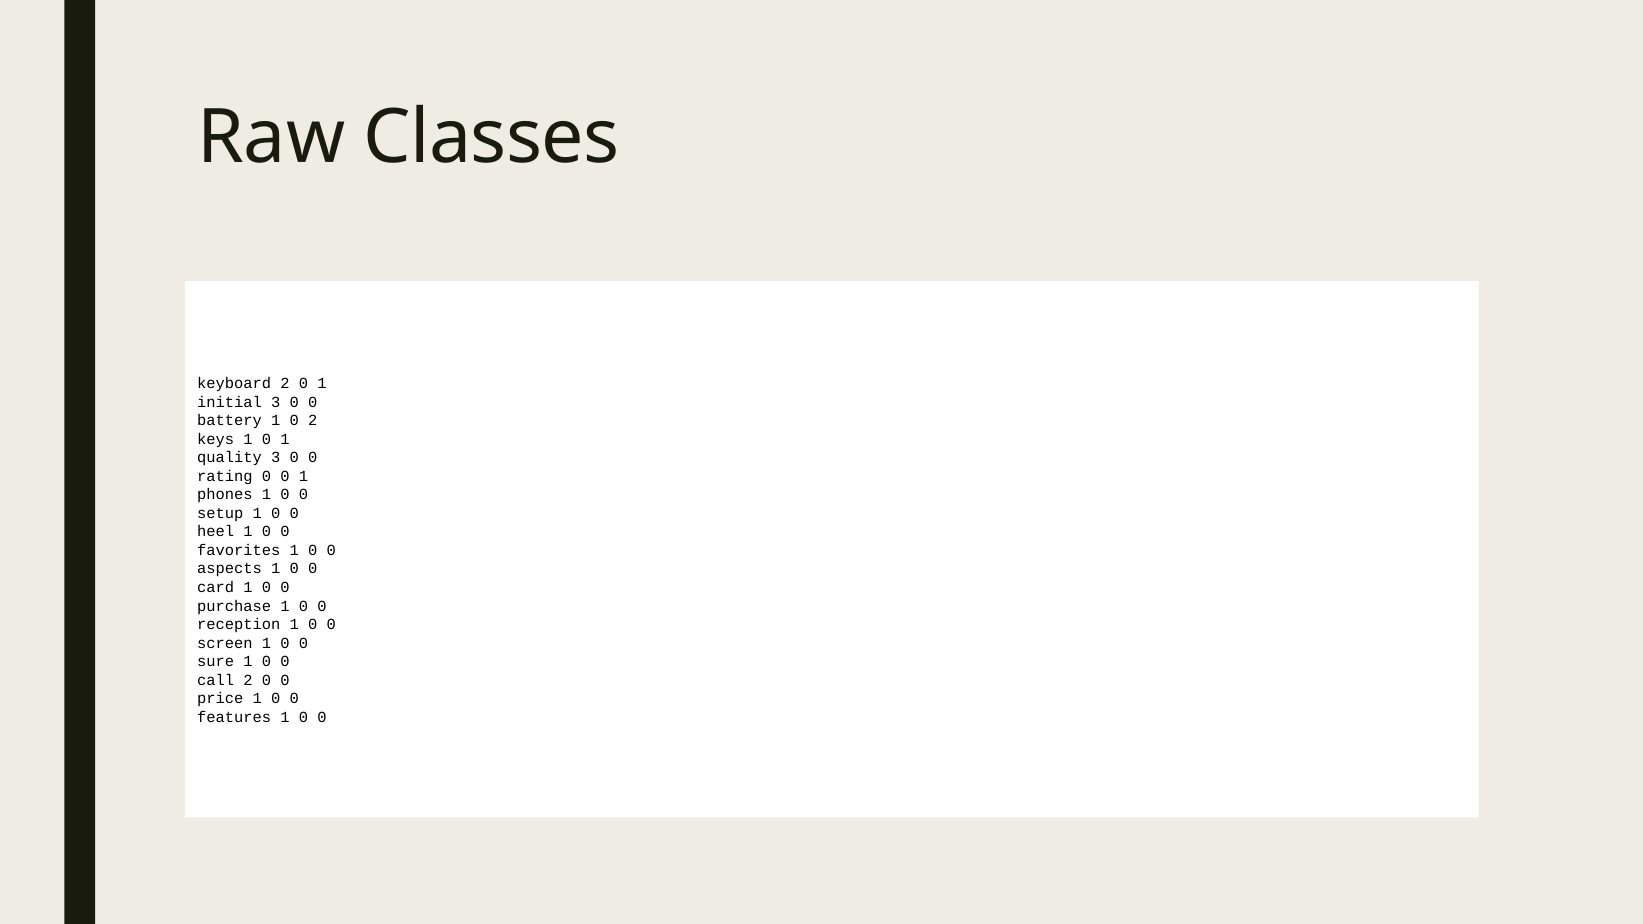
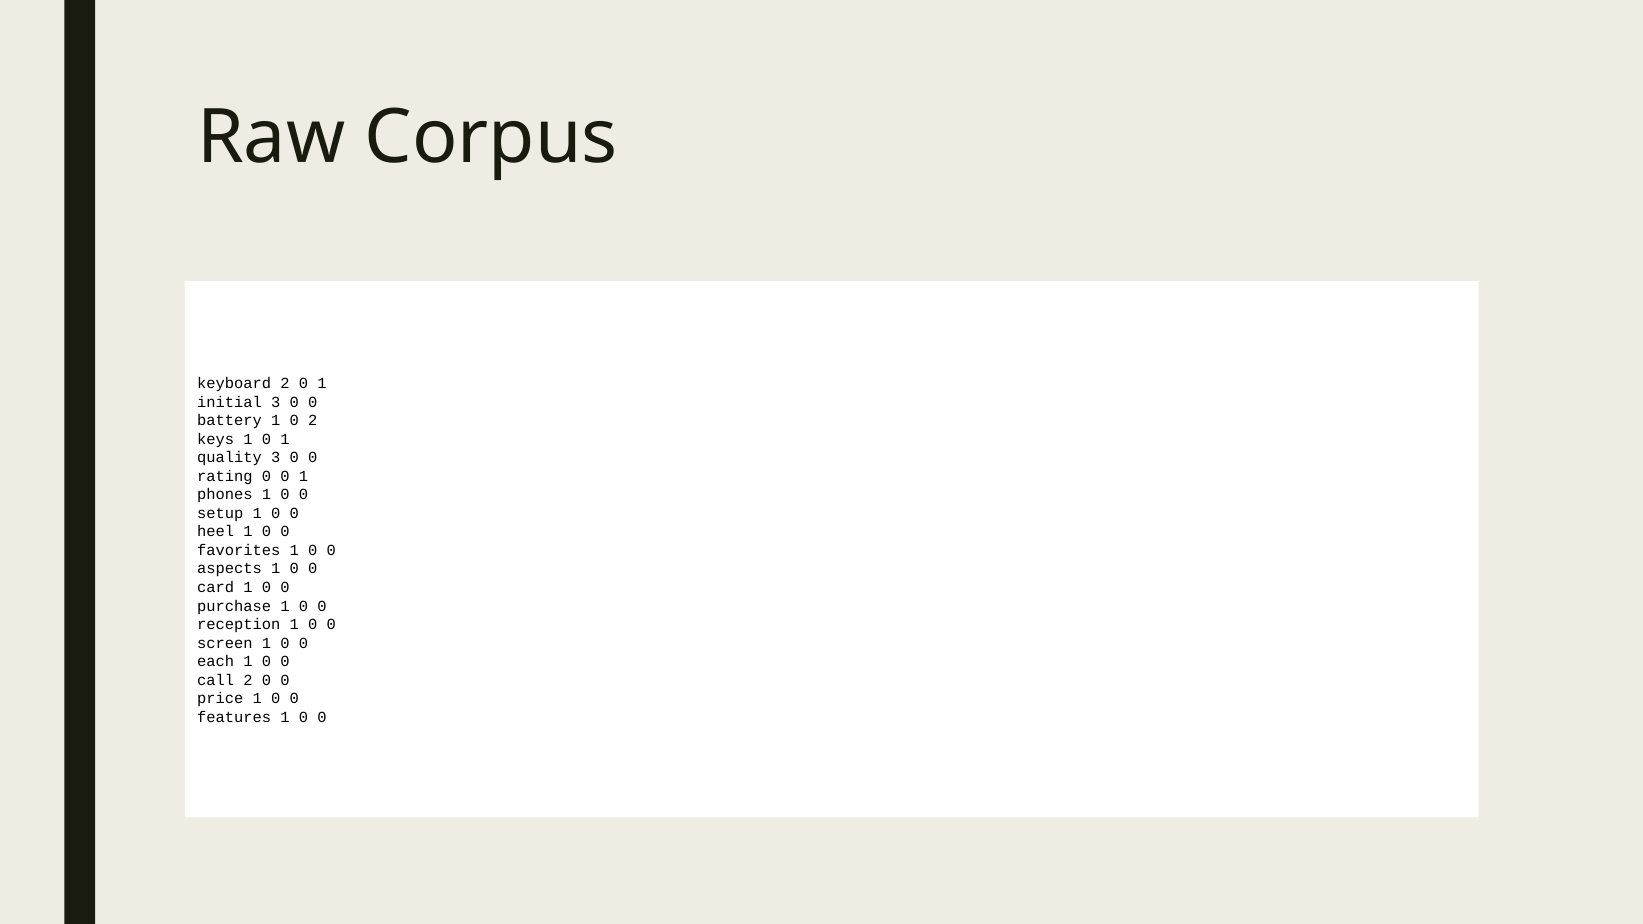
Classes: Classes -> Corpus
sure: sure -> each
